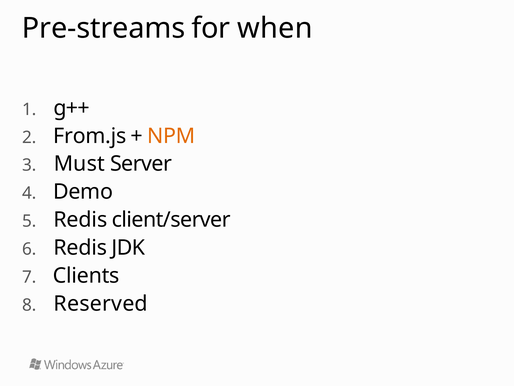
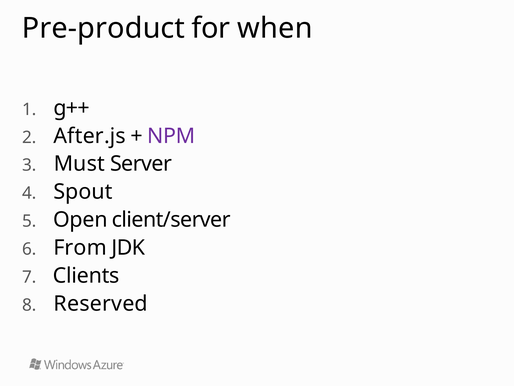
Pre-streams: Pre-streams -> Pre-product
From.js: From.js -> After.js
NPM colour: orange -> purple
Demo: Demo -> Spout
Redis at (80, 220): Redis -> Open
Redis at (80, 248): Redis -> From
